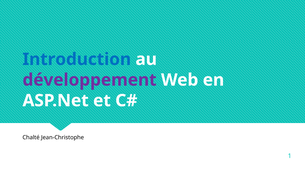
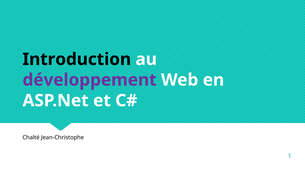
Introduction colour: blue -> black
